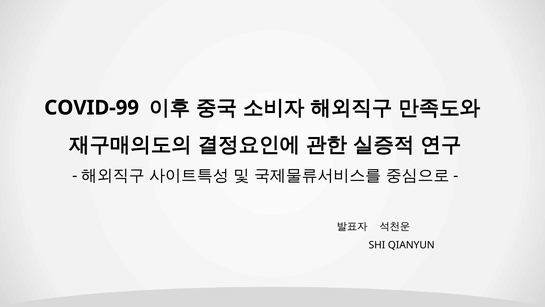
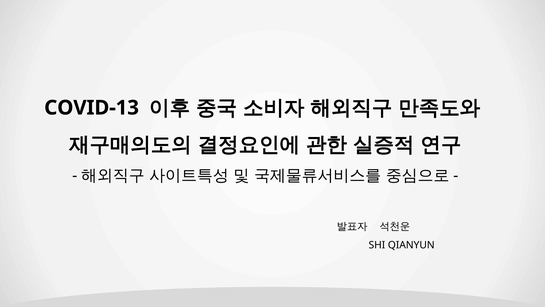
COVID-99: COVID-99 -> COVID-13
